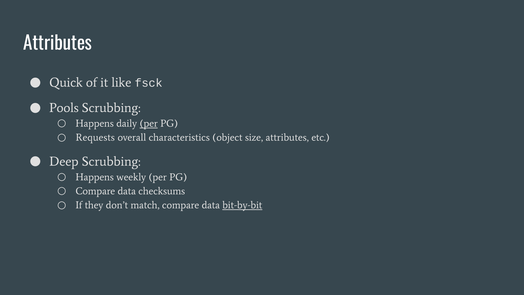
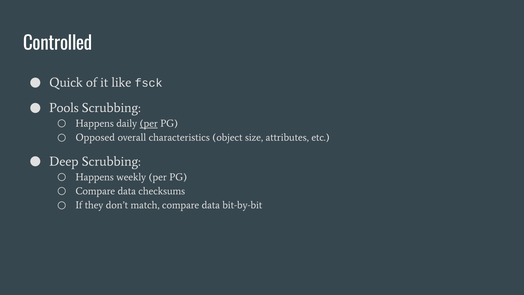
Attributes at (58, 43): Attributes -> Controlled
Requests: Requests -> Opposed
bit-by-bit underline: present -> none
